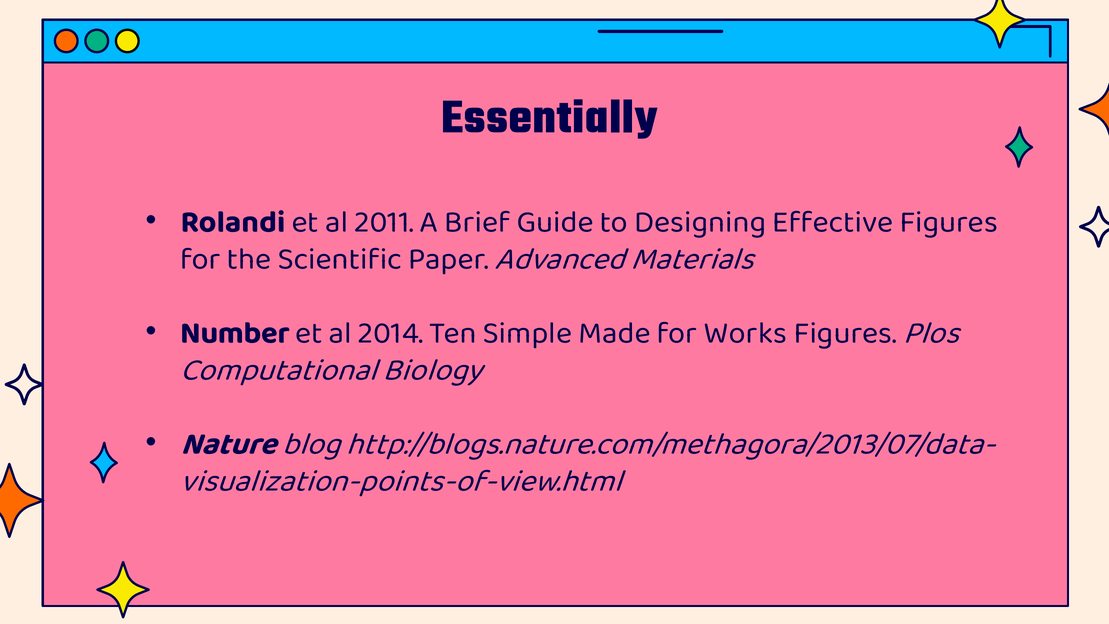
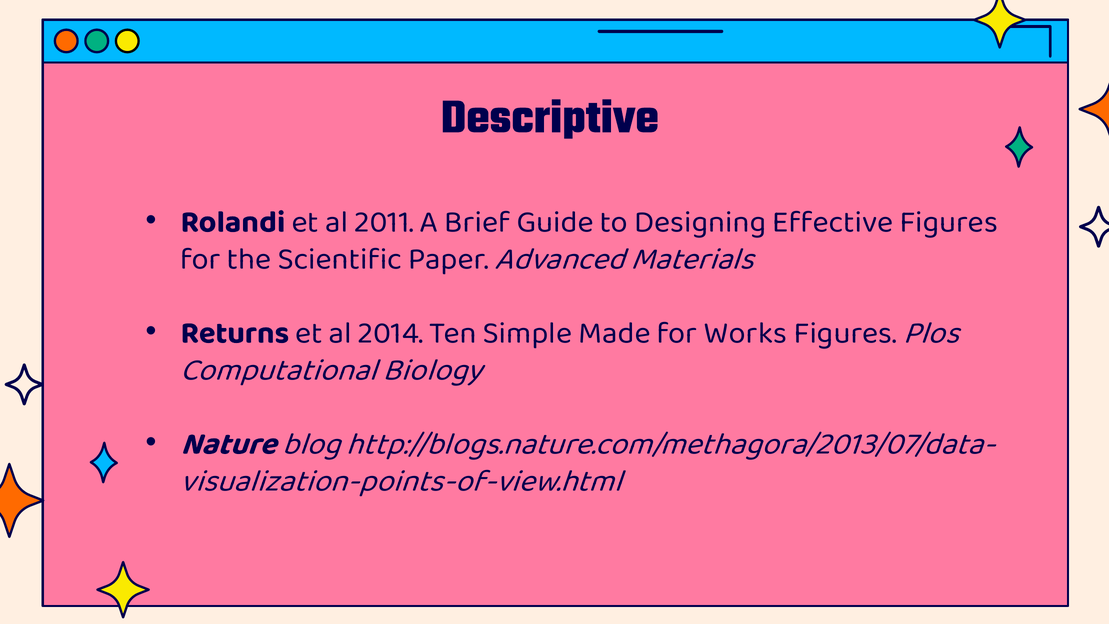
Essentially: Essentially -> Descriptive
Number: Number -> Returns
